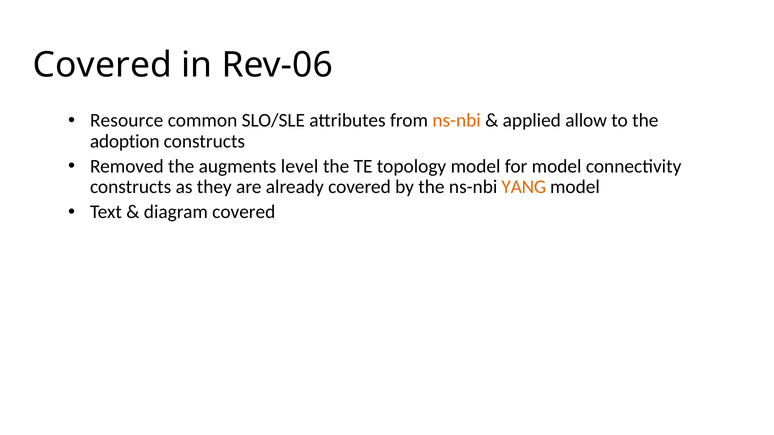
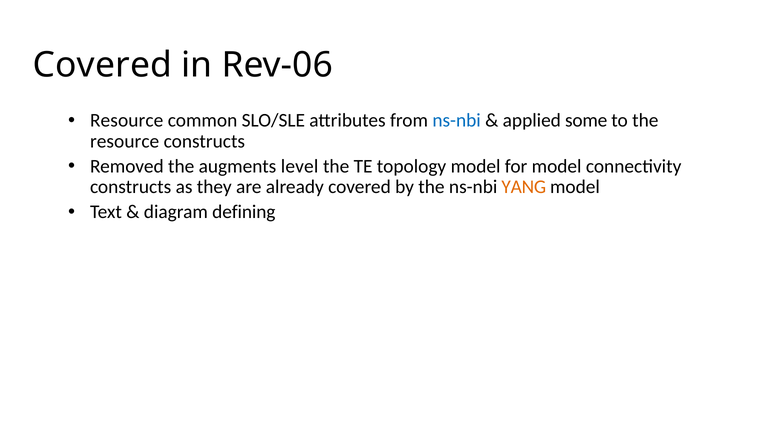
ns-nbi at (457, 121) colour: orange -> blue
allow: allow -> some
adoption at (125, 141): adoption -> resource
diagram covered: covered -> defining
